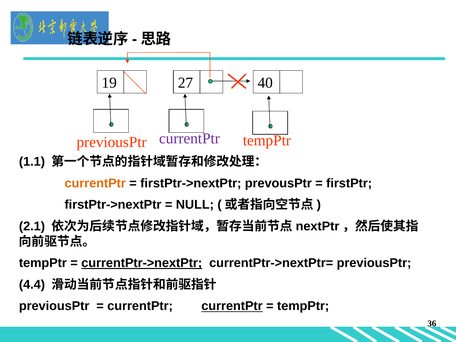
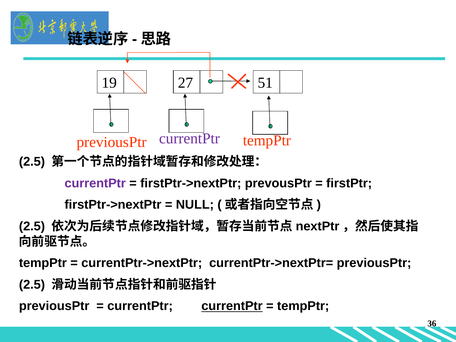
40: 40 -> 51
1.1 at (32, 162): 1.1 -> 2.5
currentPtr at (95, 183) colour: orange -> purple
2.1 at (32, 226): 2.1 -> 2.5
currentPtr->nextPtr underline: present -> none
4.4 at (32, 285): 4.4 -> 2.5
